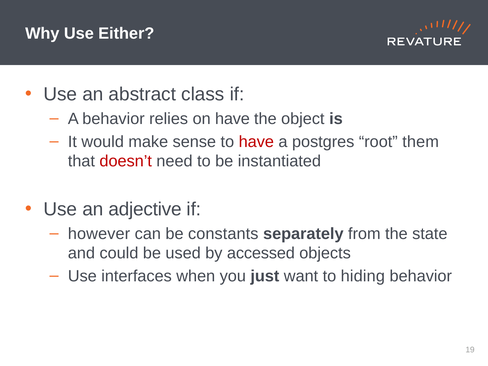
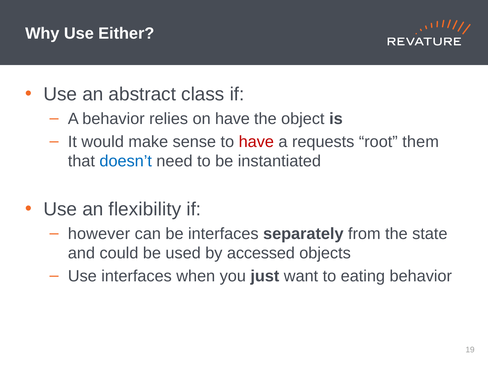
postgres: postgres -> requests
doesn’t colour: red -> blue
adjective: adjective -> flexibility
be constants: constants -> interfaces
hiding: hiding -> eating
